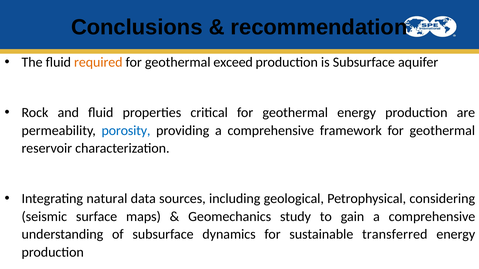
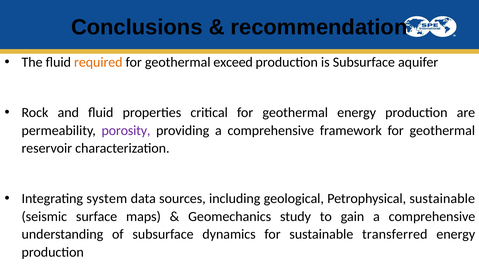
porosity colour: blue -> purple
natural: natural -> system
Petrophysical considering: considering -> sustainable
